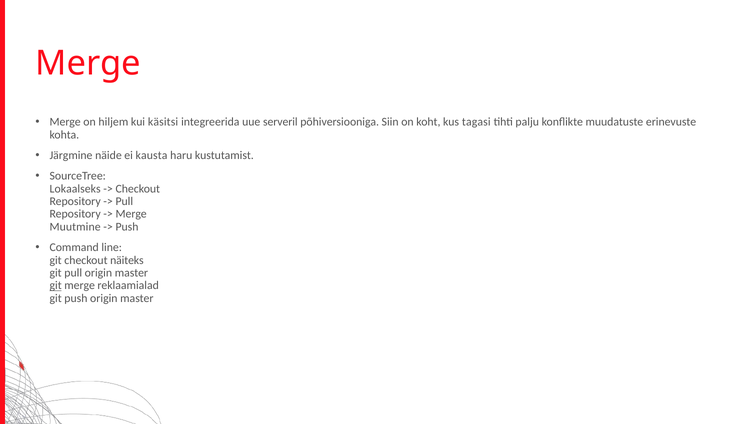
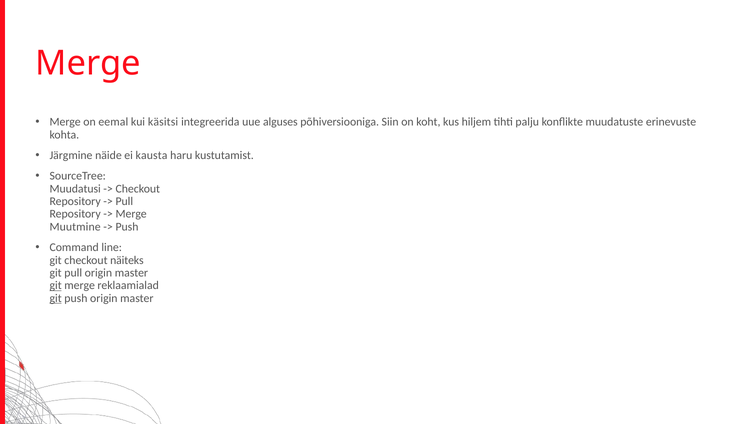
hiljem: hiljem -> eemal
serveril: serveril -> alguses
tagasi: tagasi -> hiljem
Lokaalseks: Lokaalseks -> Muudatusi
git at (56, 298) underline: none -> present
